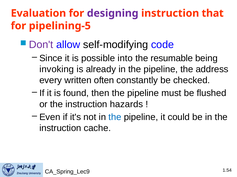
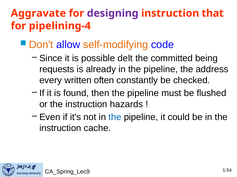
Evaluation: Evaluation -> Aggravate
pipelining-5: pipelining-5 -> pipelining-4
Don't colour: purple -> orange
self-modifying colour: black -> orange
into: into -> delt
resumable: resumable -> committed
invoking: invoking -> requests
